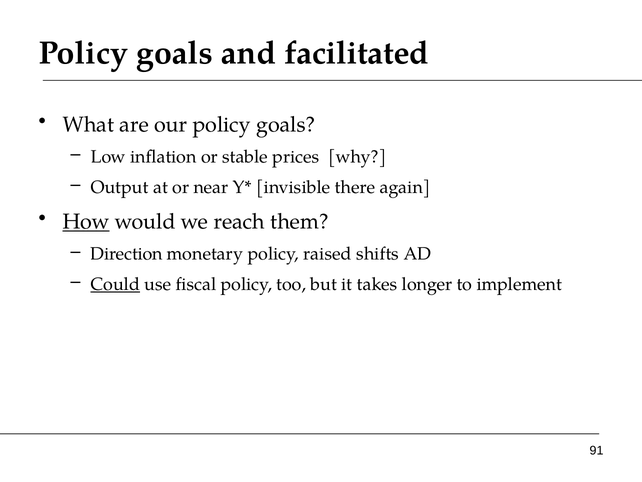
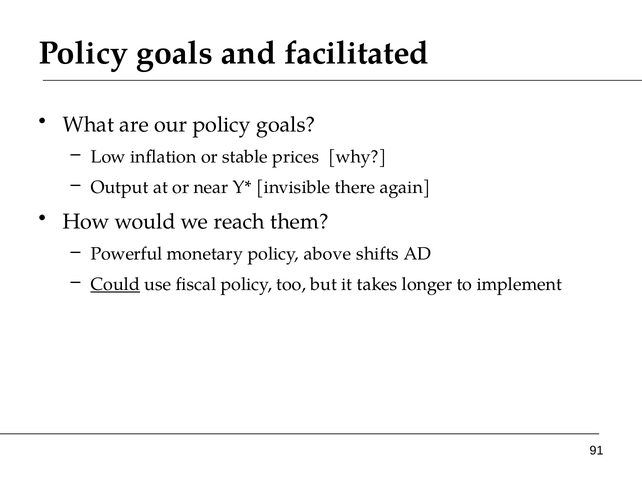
How underline: present -> none
Direction: Direction -> Powerful
raised: raised -> above
